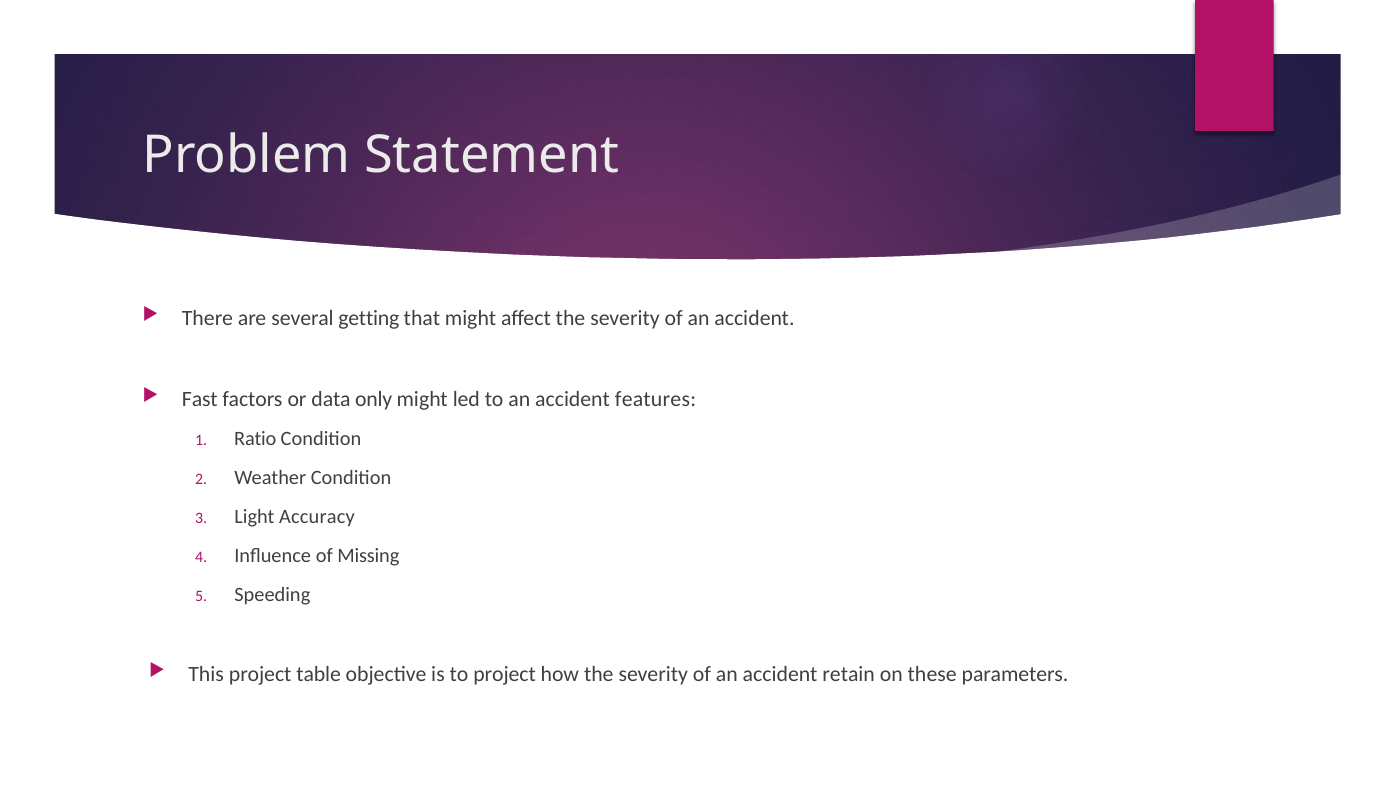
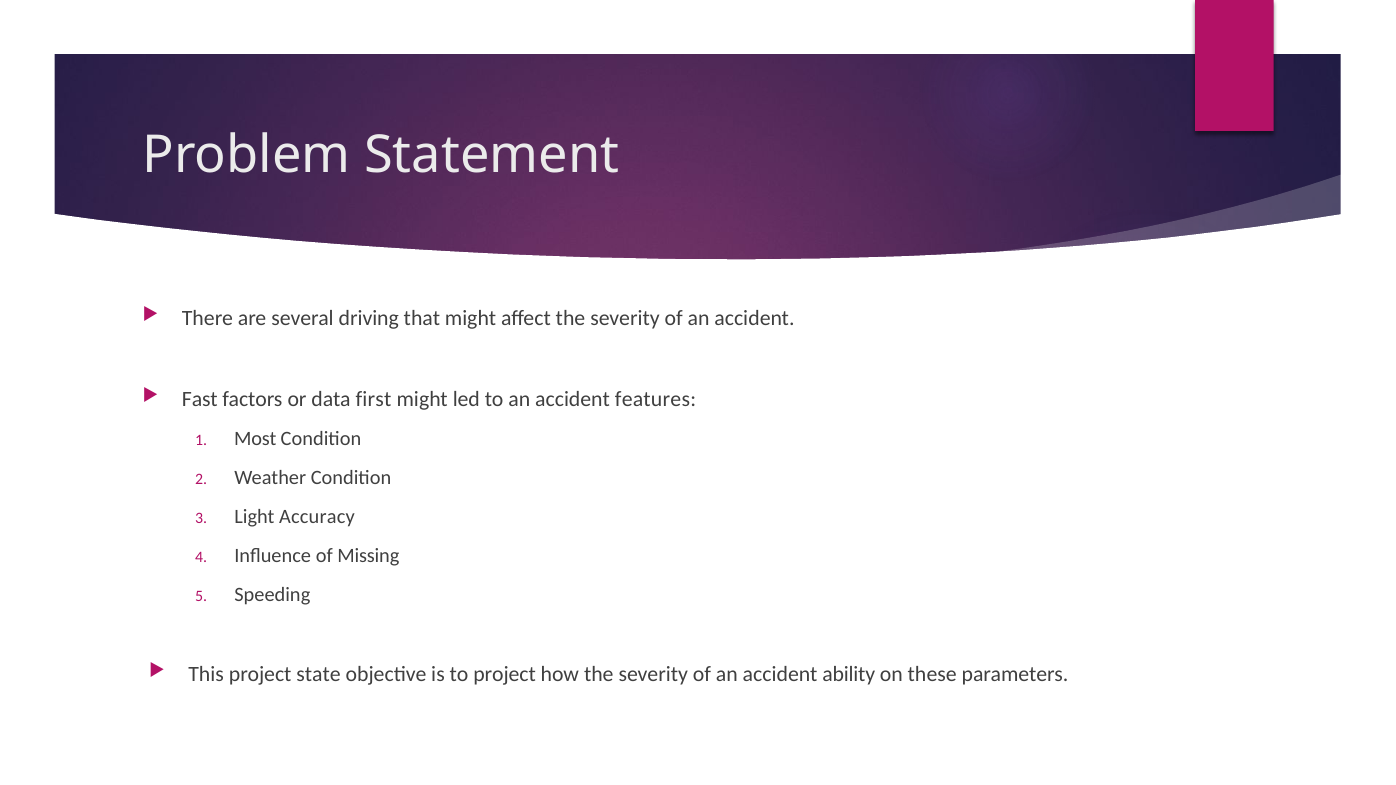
getting: getting -> driving
only: only -> first
Ratio: Ratio -> Most
table: table -> state
retain: retain -> ability
